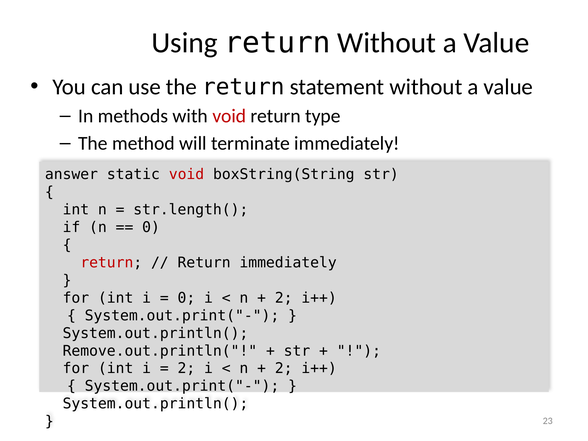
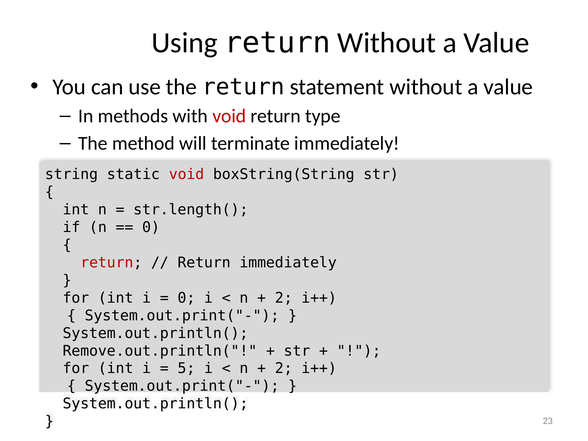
answer: answer -> string
2 at (186, 368): 2 -> 5
